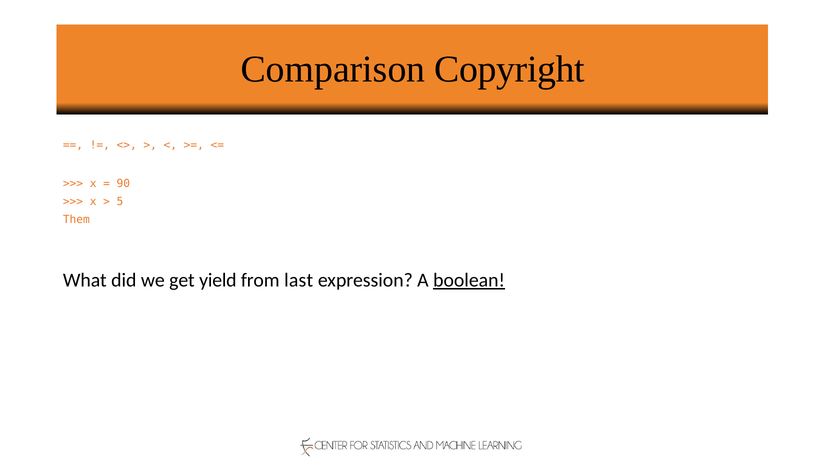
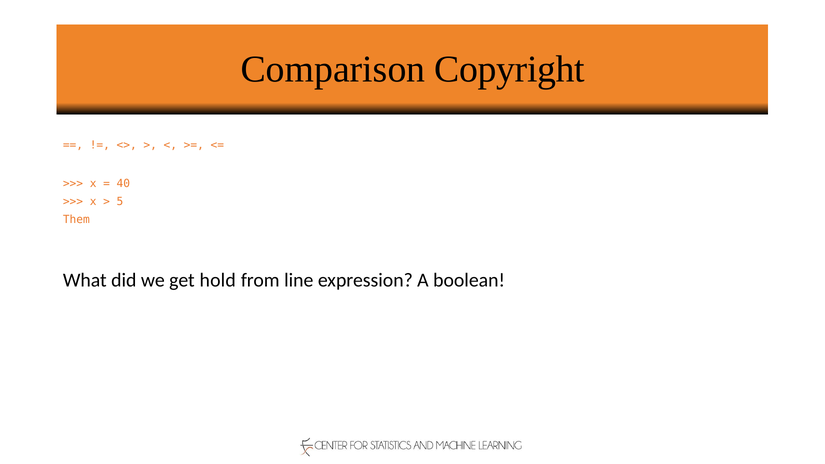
90: 90 -> 40
yield: yield -> hold
last: last -> line
boolean underline: present -> none
